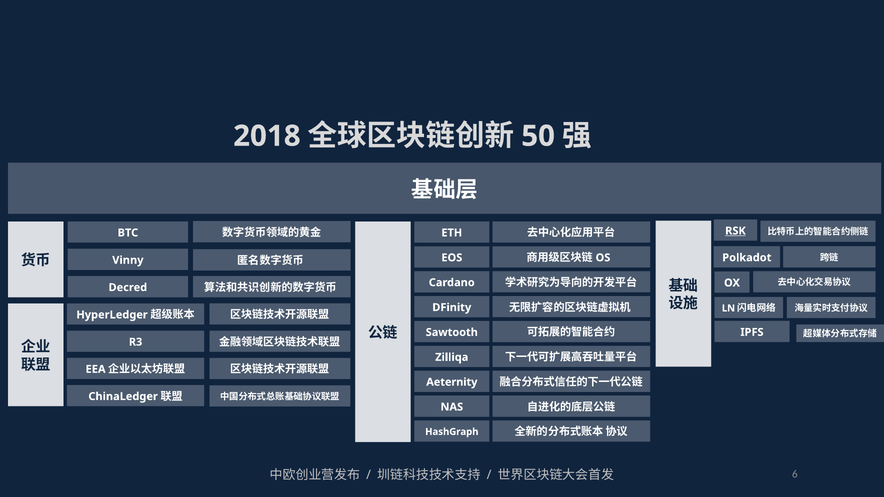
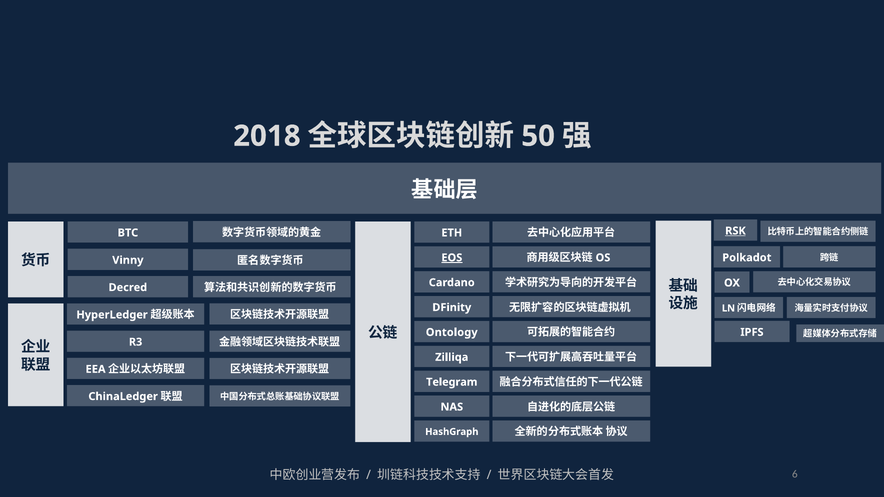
EOS underline: none -> present
Sawtooth: Sawtooth -> Ontology
Aeternity: Aeternity -> Telegram
